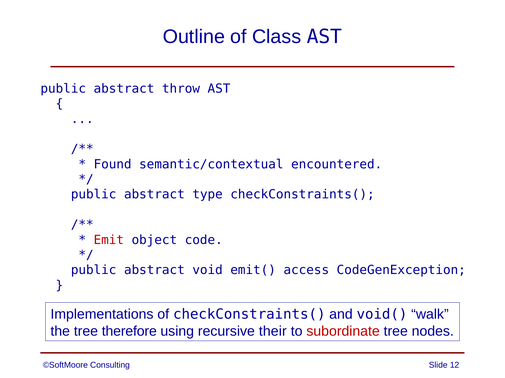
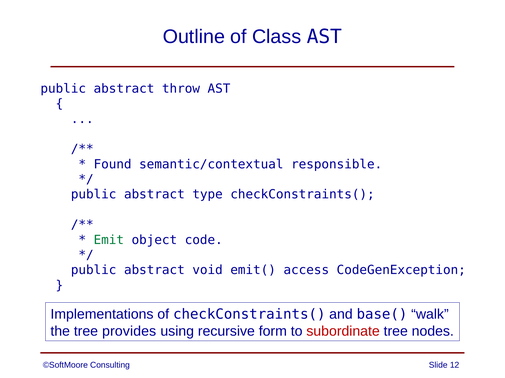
encountered: encountered -> responsible
Emit colour: red -> green
void(: void( -> base(
therefore: therefore -> provides
their: their -> form
